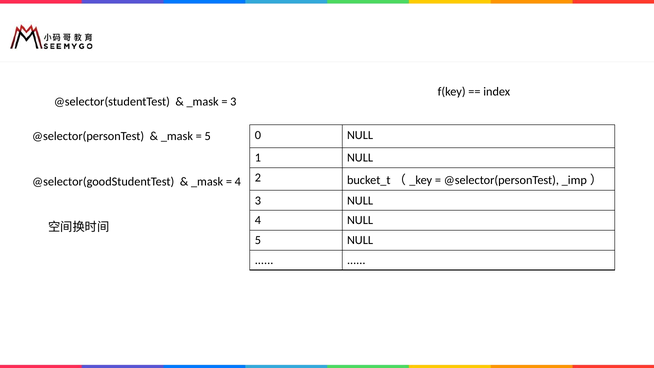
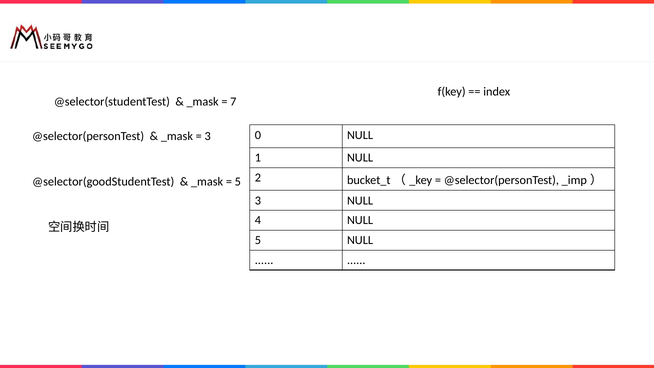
3 at (233, 101): 3 -> 7
5 at (208, 136): 5 -> 3
4 at (238, 182): 4 -> 5
